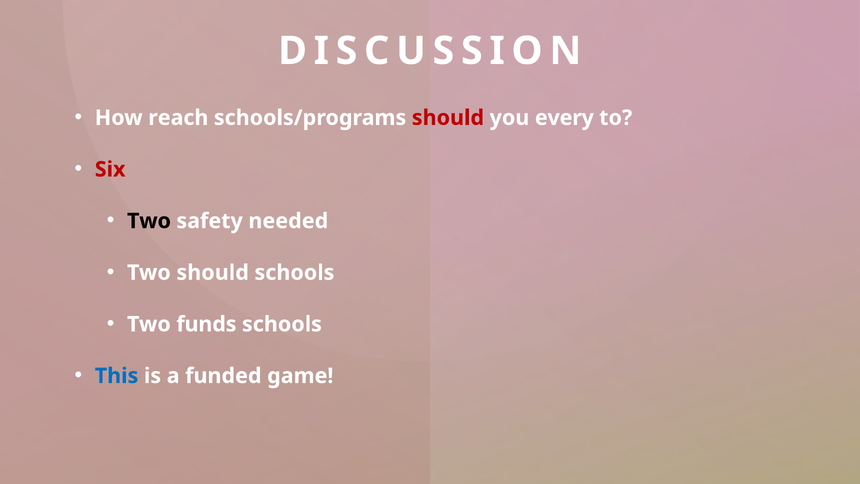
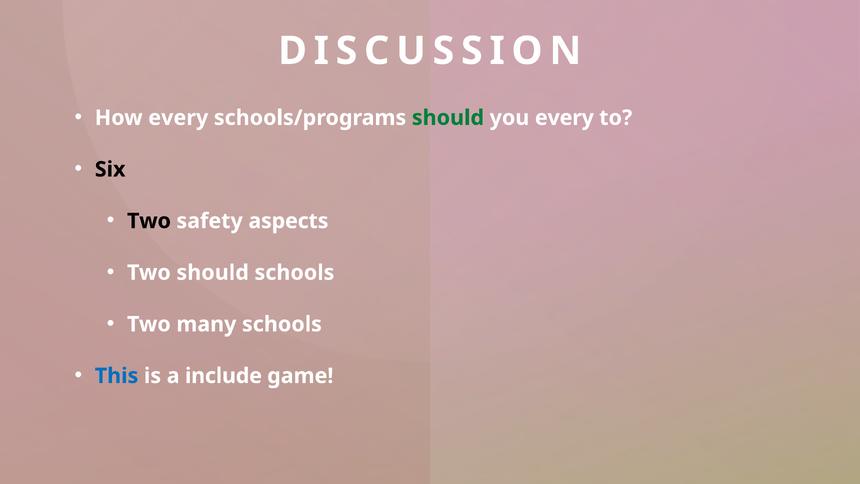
How reach: reach -> every
should at (448, 118) colour: red -> green
Six colour: red -> black
needed: needed -> aspects
funds: funds -> many
funded: funded -> include
